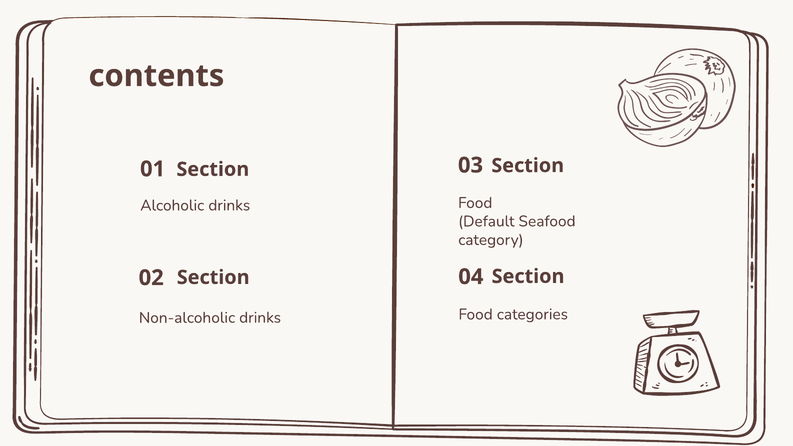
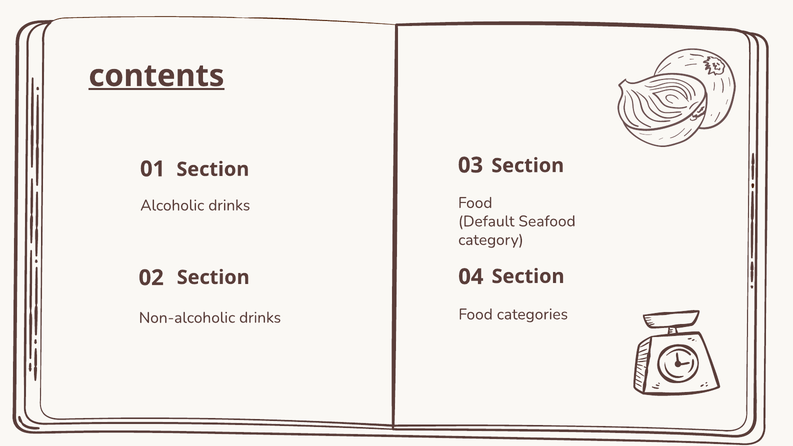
contents underline: none -> present
